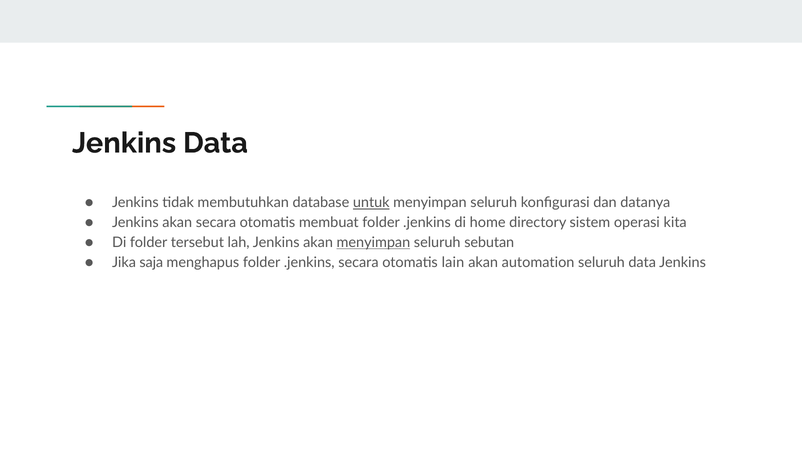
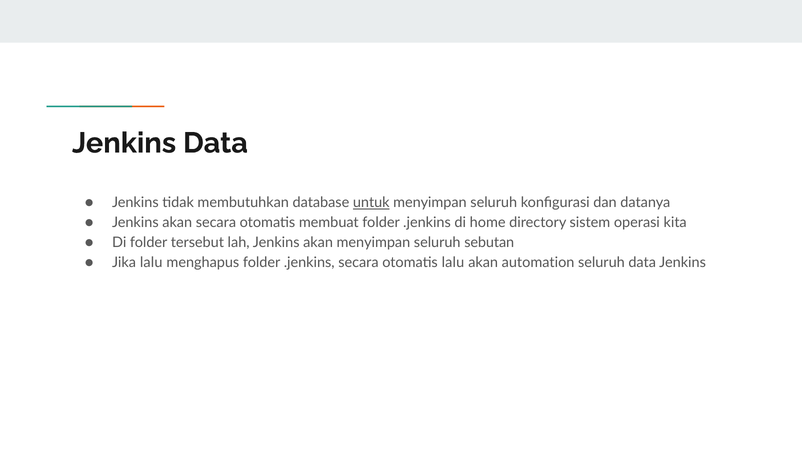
menyimpan at (373, 243) underline: present -> none
Jika saja: saja -> lalu
otomatis lain: lain -> lalu
